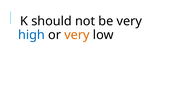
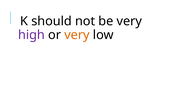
high colour: blue -> purple
